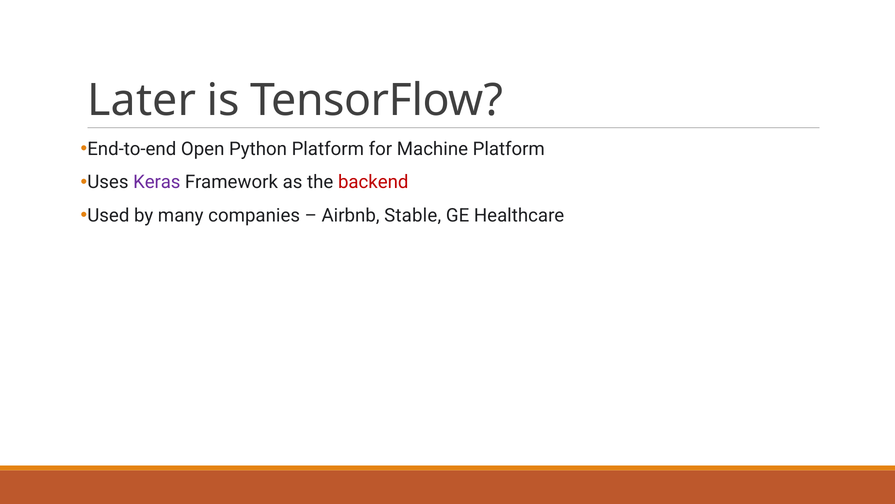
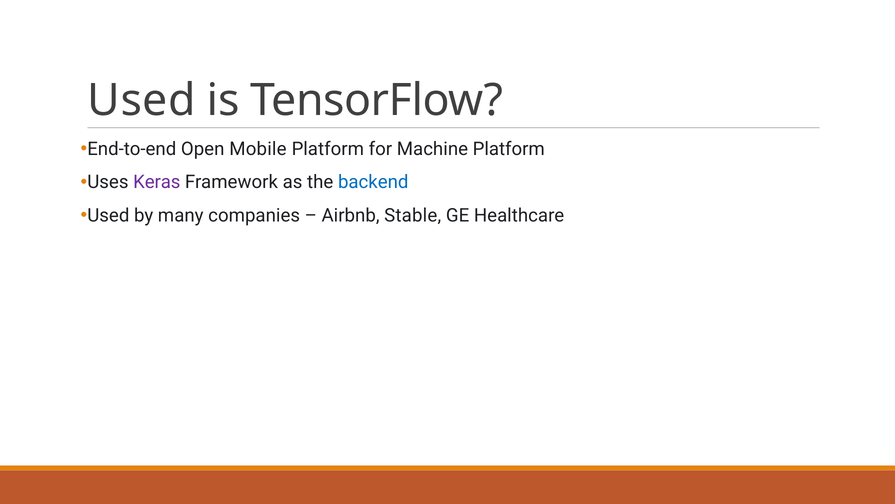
Later at (142, 100): Later -> Used
Python: Python -> Mobile
backend colour: red -> blue
